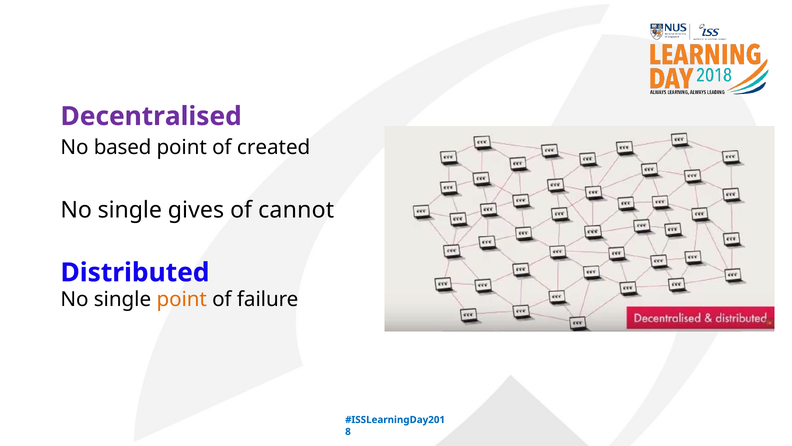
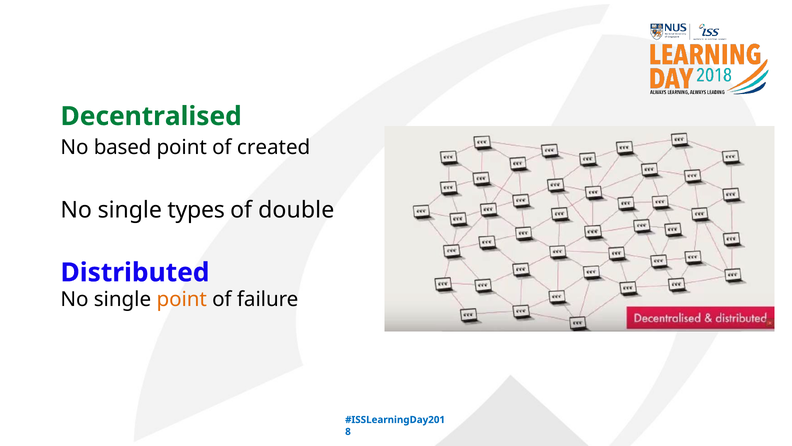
Decentralised colour: purple -> green
gives: gives -> types
cannot: cannot -> double
